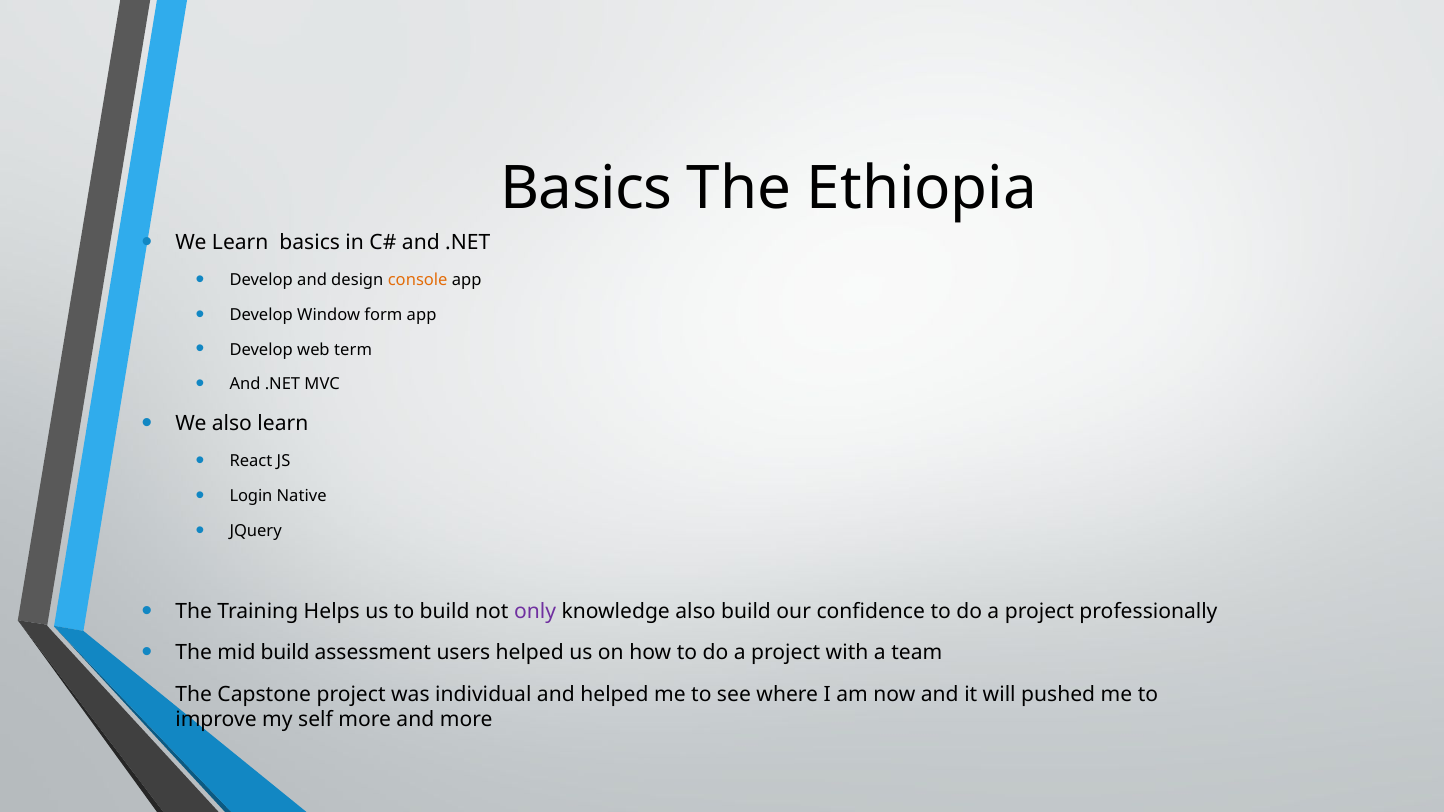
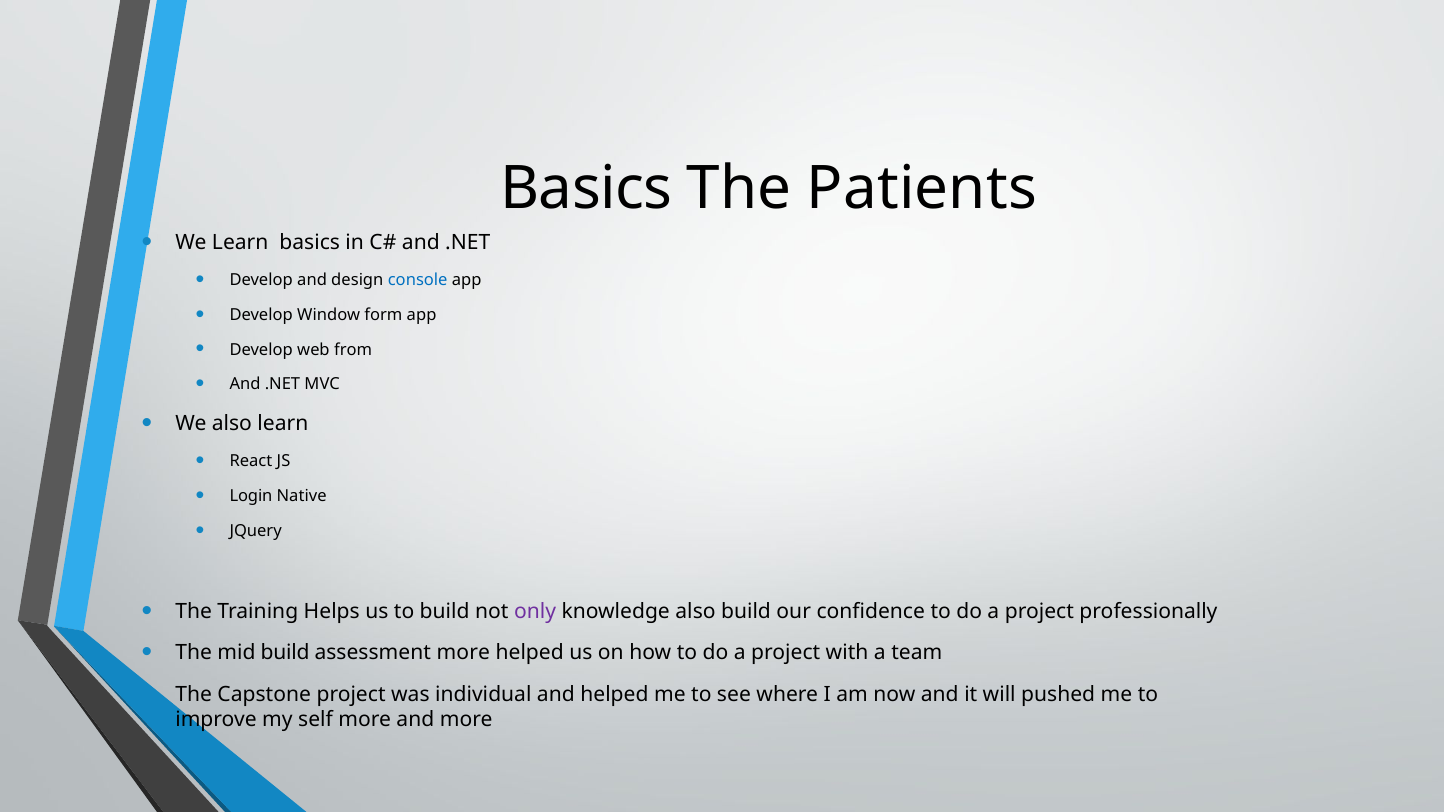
Ethiopia: Ethiopia -> Patients
console colour: orange -> blue
term: term -> from
assessment users: users -> more
